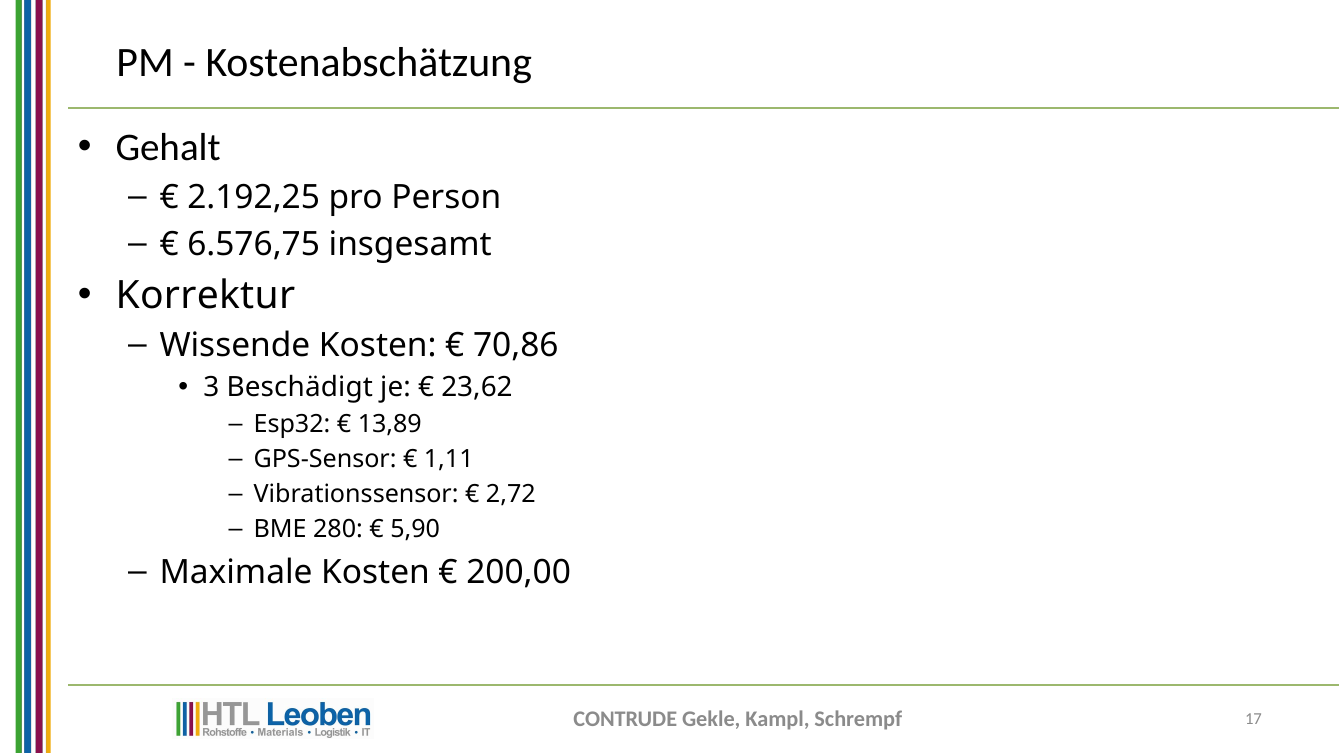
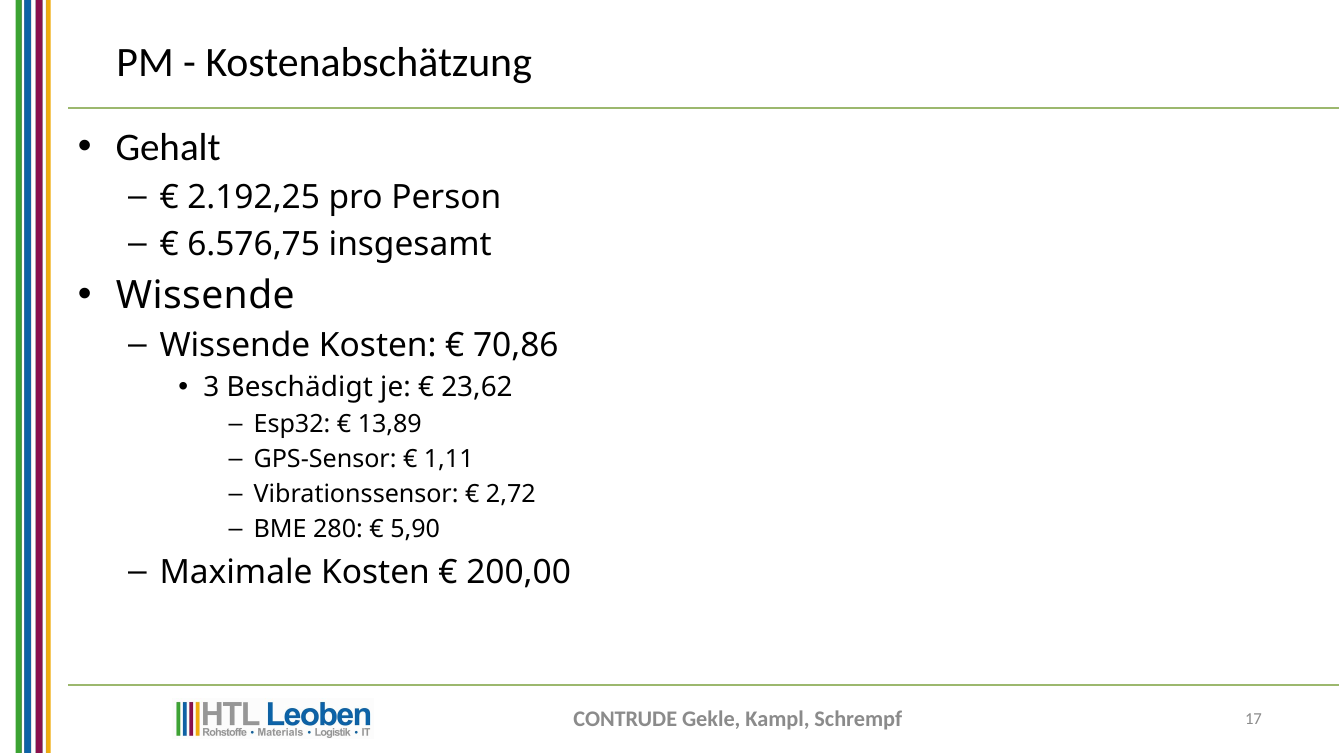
Korrektur at (205, 296): Korrektur -> Wissende
